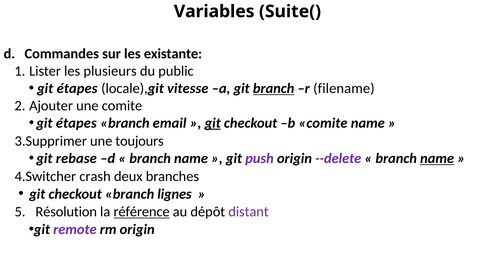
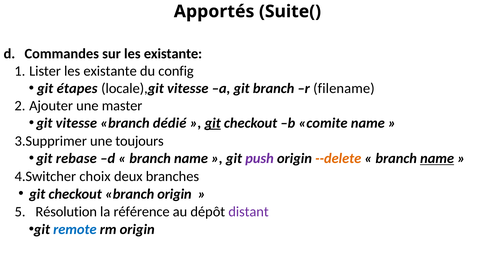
Variables: Variables -> Apportés
Lister les plusieurs: plusieurs -> existante
public: public -> config
branch at (274, 89) underline: present -> none
une comite: comite -> master
étapes at (76, 123): étapes -> vitesse
email: email -> dédié
--delete colour: purple -> orange
crash: crash -> choix
branch lignes: lignes -> origin
référence underline: present -> none
remote colour: purple -> blue
